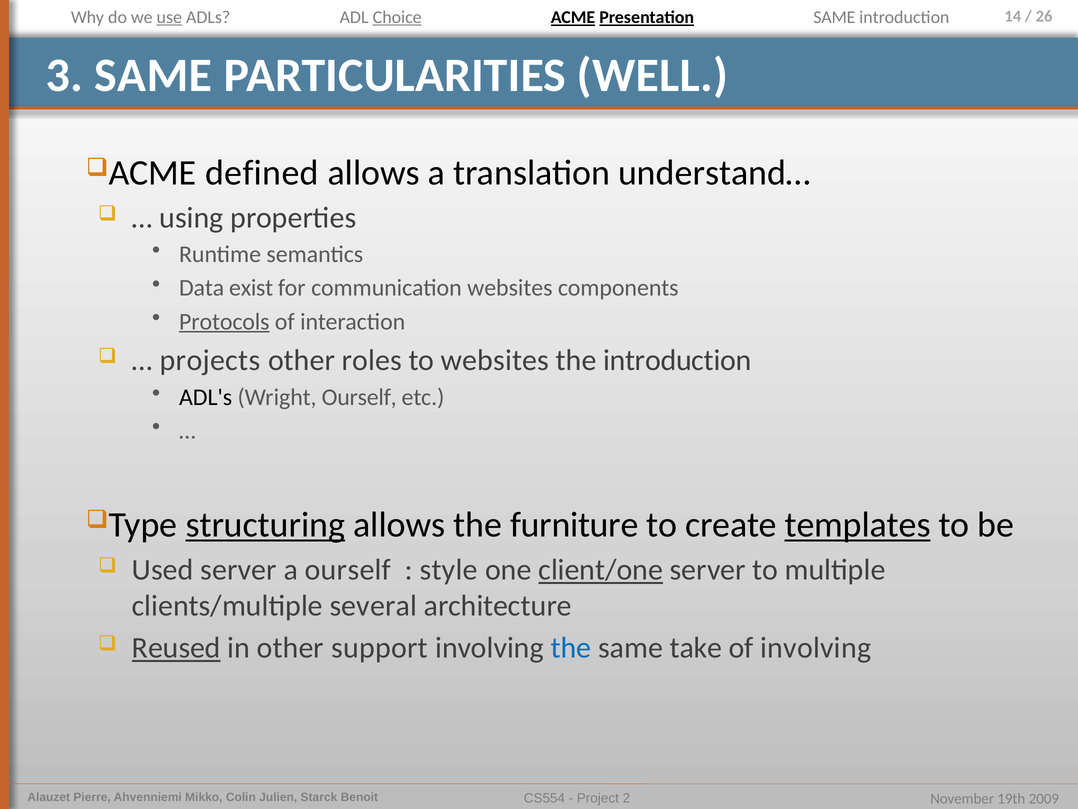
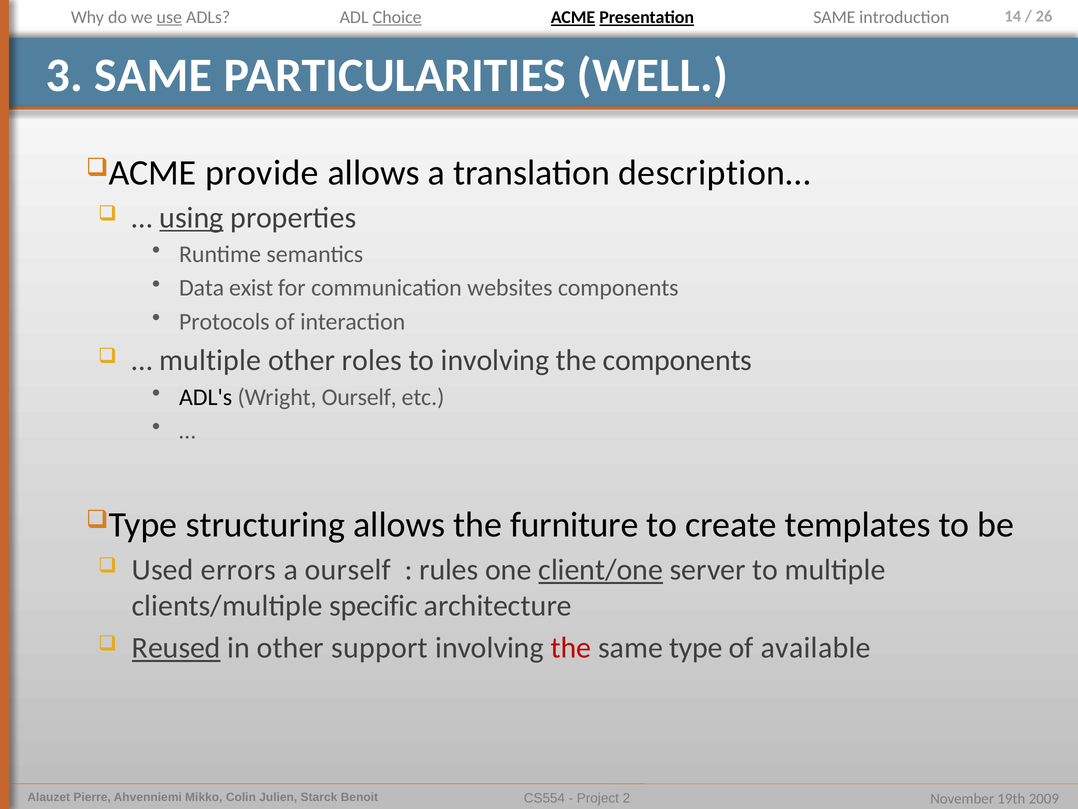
defined: defined -> provide
understand…: understand… -> description…
using underline: none -> present
Protocols underline: present -> none
projects at (210, 360): projects -> multiple
to websites: websites -> involving
the introduction: introduction -> components
structuring underline: present -> none
templates underline: present -> none
Used server: server -> errors
style: style -> rules
several: several -> specific
the at (571, 648) colour: blue -> red
take: take -> type
of involving: involving -> available
